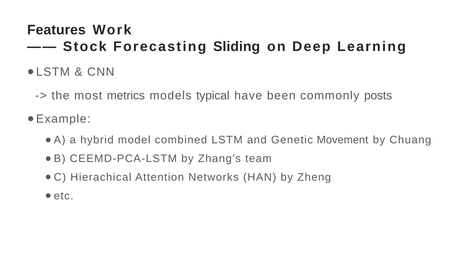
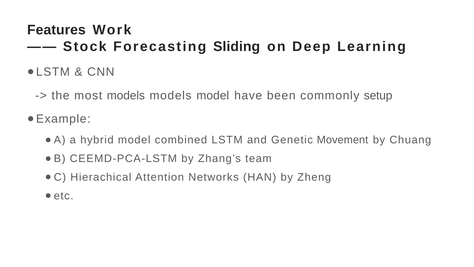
most metrics: metrics -> models
models typical: typical -> model
posts: posts -> setup
